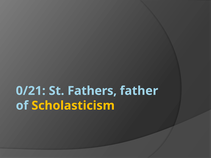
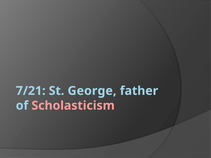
0/21: 0/21 -> 7/21
Fathers: Fathers -> George
Scholasticism colour: yellow -> pink
